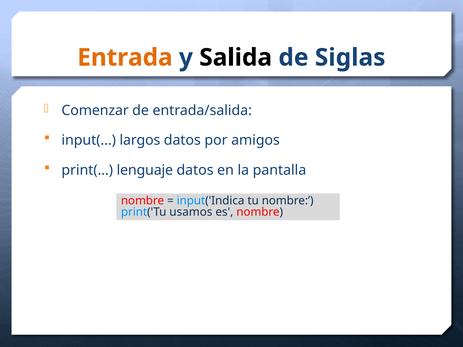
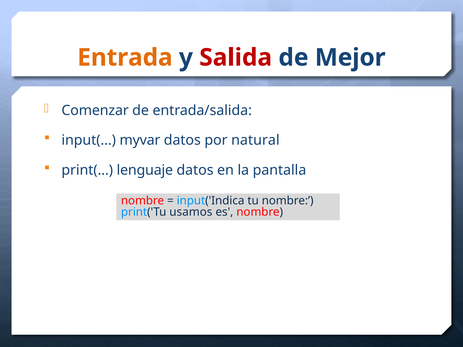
Salida colour: black -> red
Siglas: Siglas -> Mejor
largos: largos -> myvar
amigos: amigos -> natural
